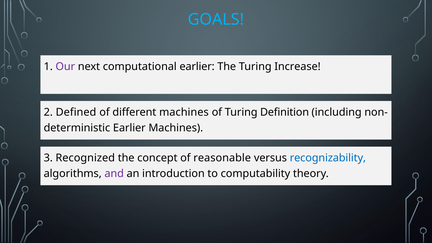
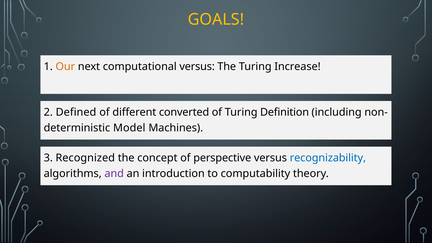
GOALS colour: light blue -> yellow
Our colour: purple -> orange
computational earlier: earlier -> versus
different machines: machines -> converted
Earlier at (129, 128): Earlier -> Model
reasonable: reasonable -> perspective
